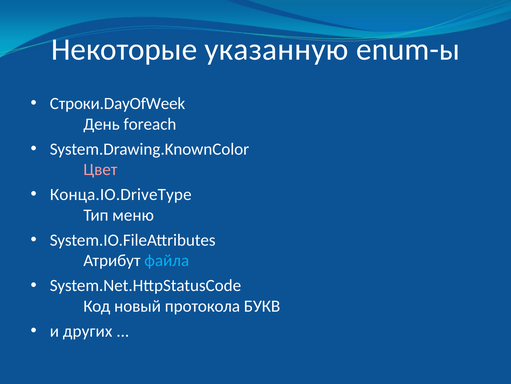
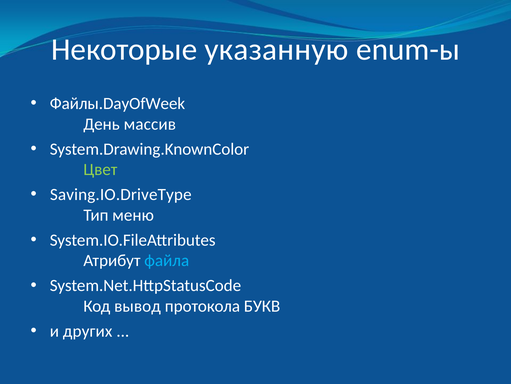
Строки.DayOfWeek: Строки.DayOfWeek -> Файлы.DayOfWeek
foreach: foreach -> массив
Цвет colour: pink -> light green
Конца.IO.DriveType: Конца.IO.DriveType -> Saving.IO.DriveType
новый: новый -> вывод
